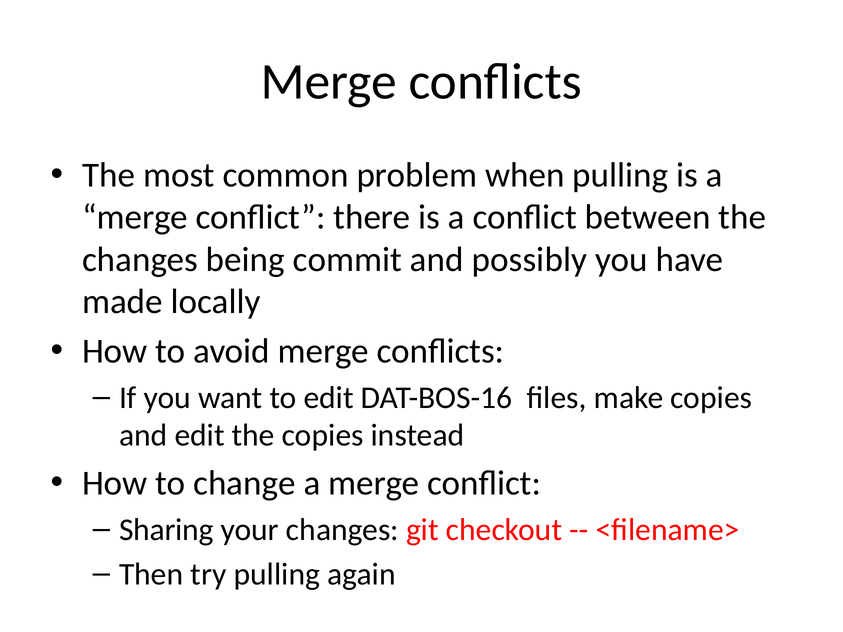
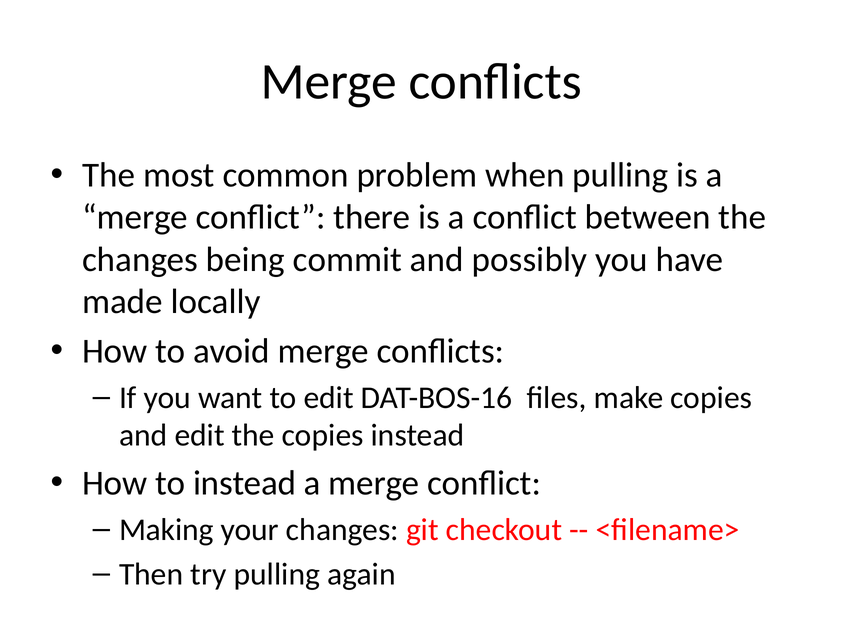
to change: change -> instead
Sharing: Sharing -> Making
